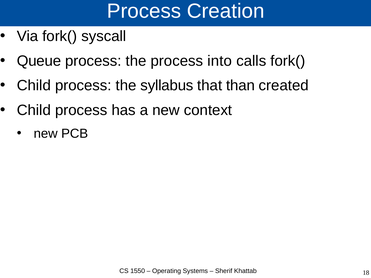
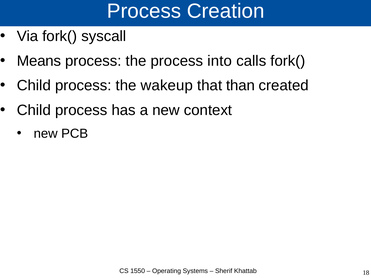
Queue: Queue -> Means
syllabus: syllabus -> wakeup
